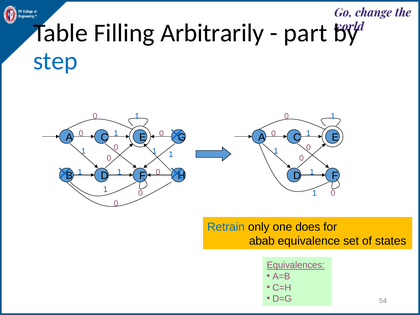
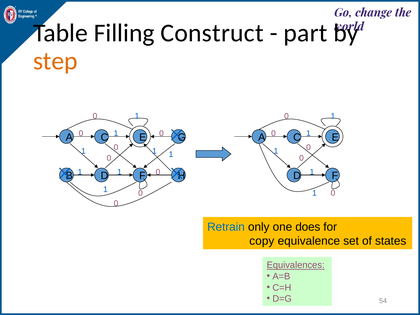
Arbitrarily: Arbitrarily -> Construct
step colour: blue -> orange
abab: abab -> copy
